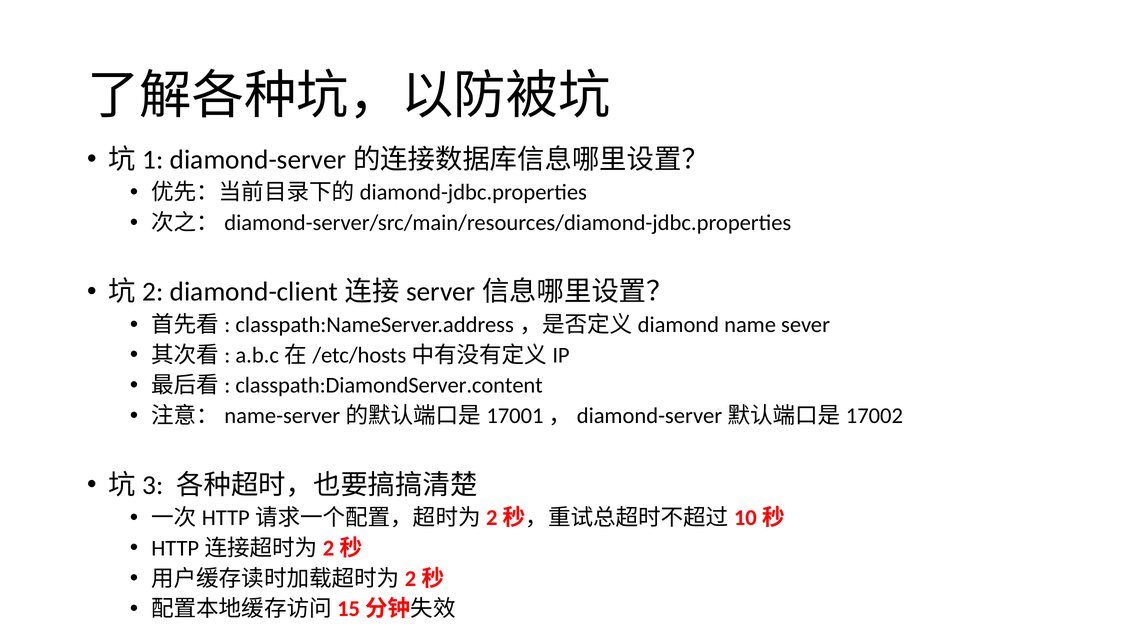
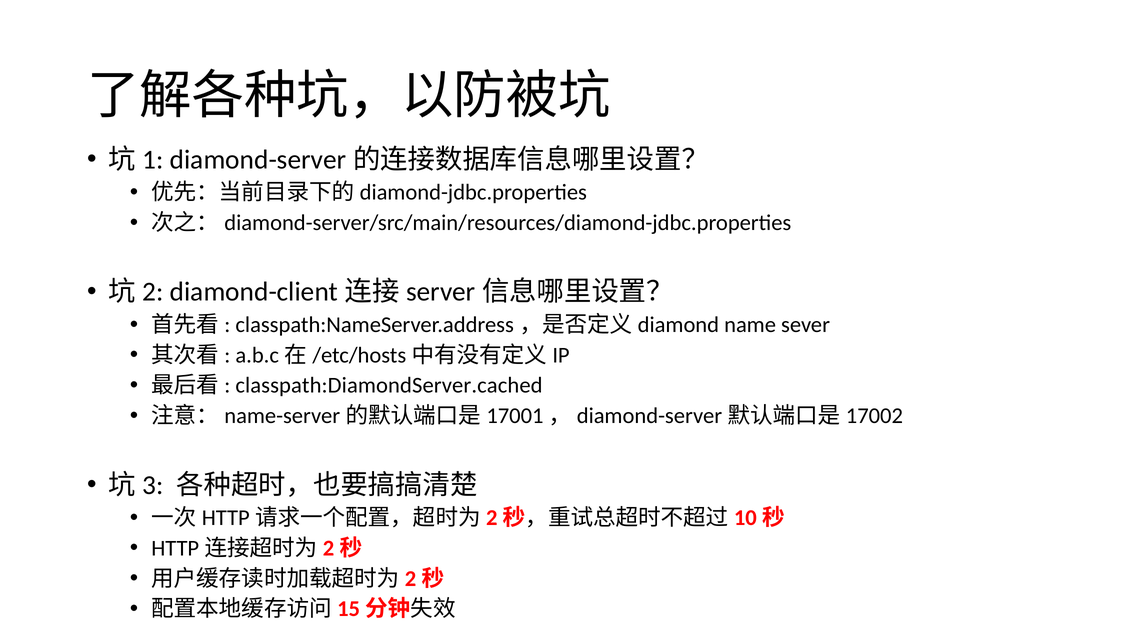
classpath:DiamondServer.content: classpath:DiamondServer.content -> classpath:DiamondServer.cached
